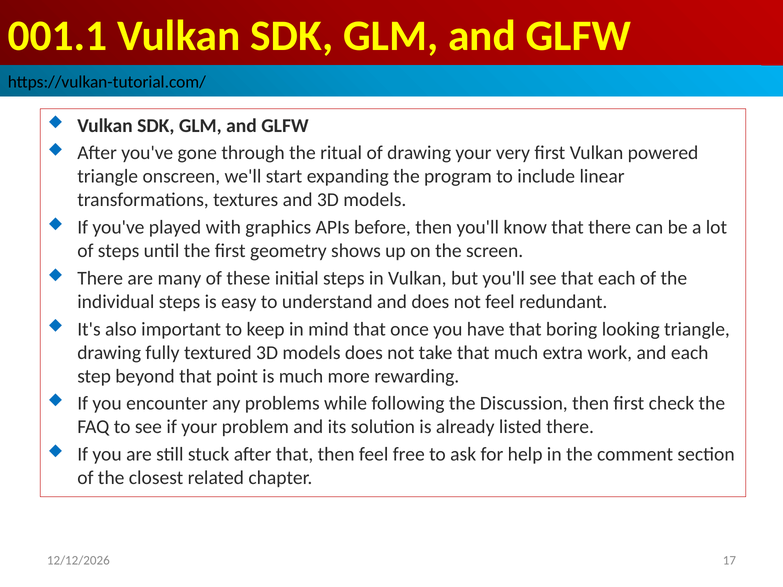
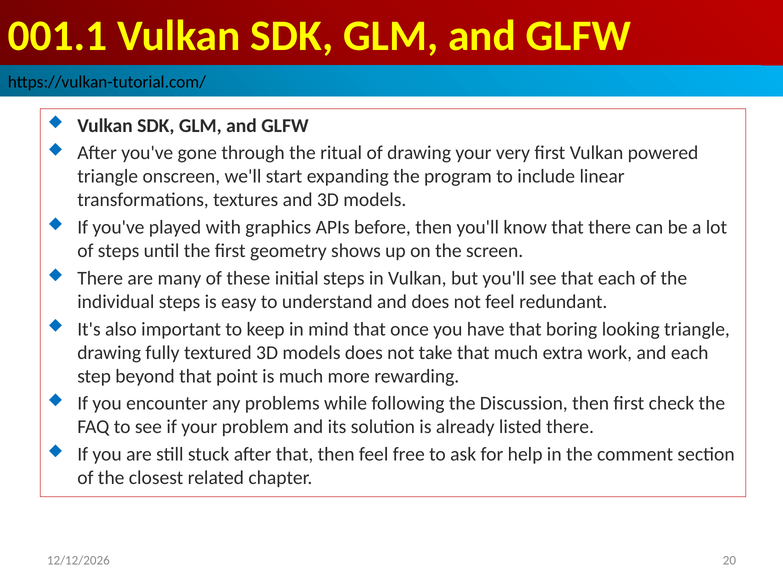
17: 17 -> 20
